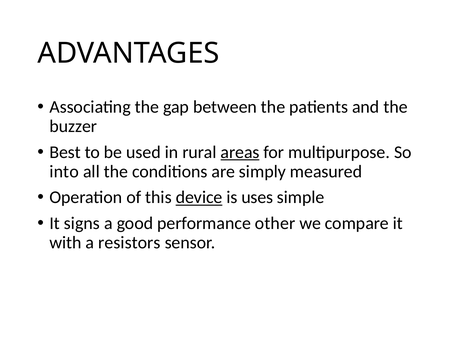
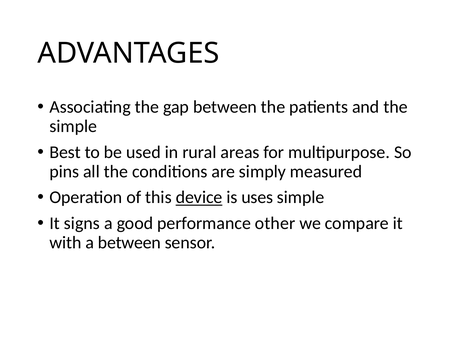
buzzer at (73, 126): buzzer -> simple
areas underline: present -> none
into: into -> pins
a resistors: resistors -> between
